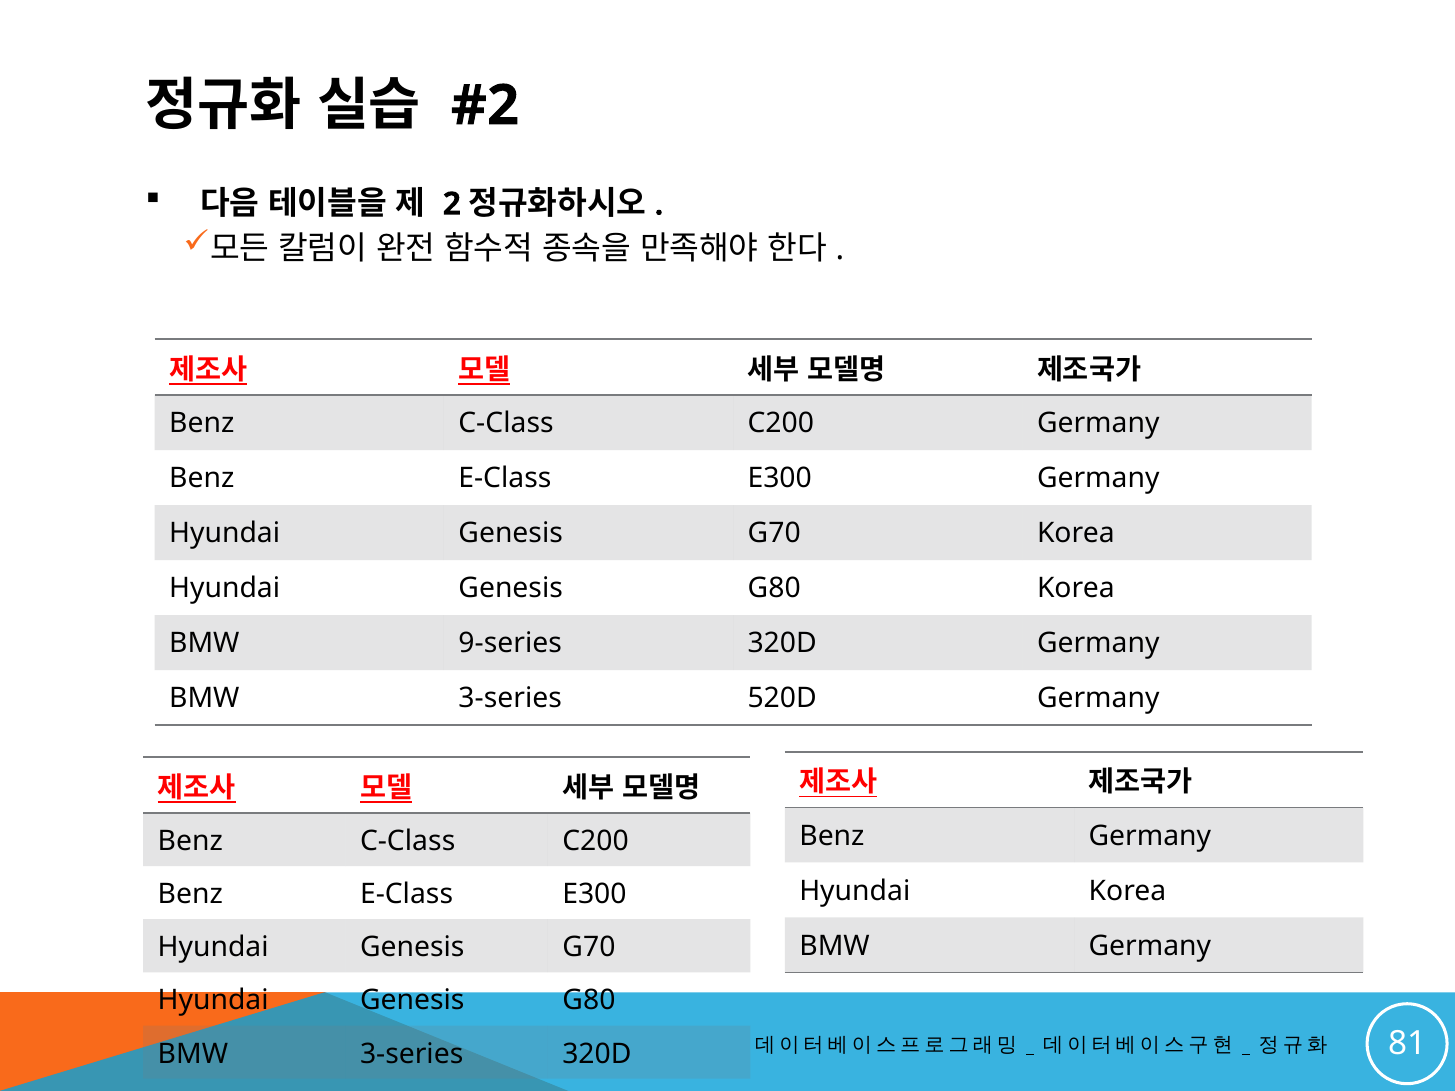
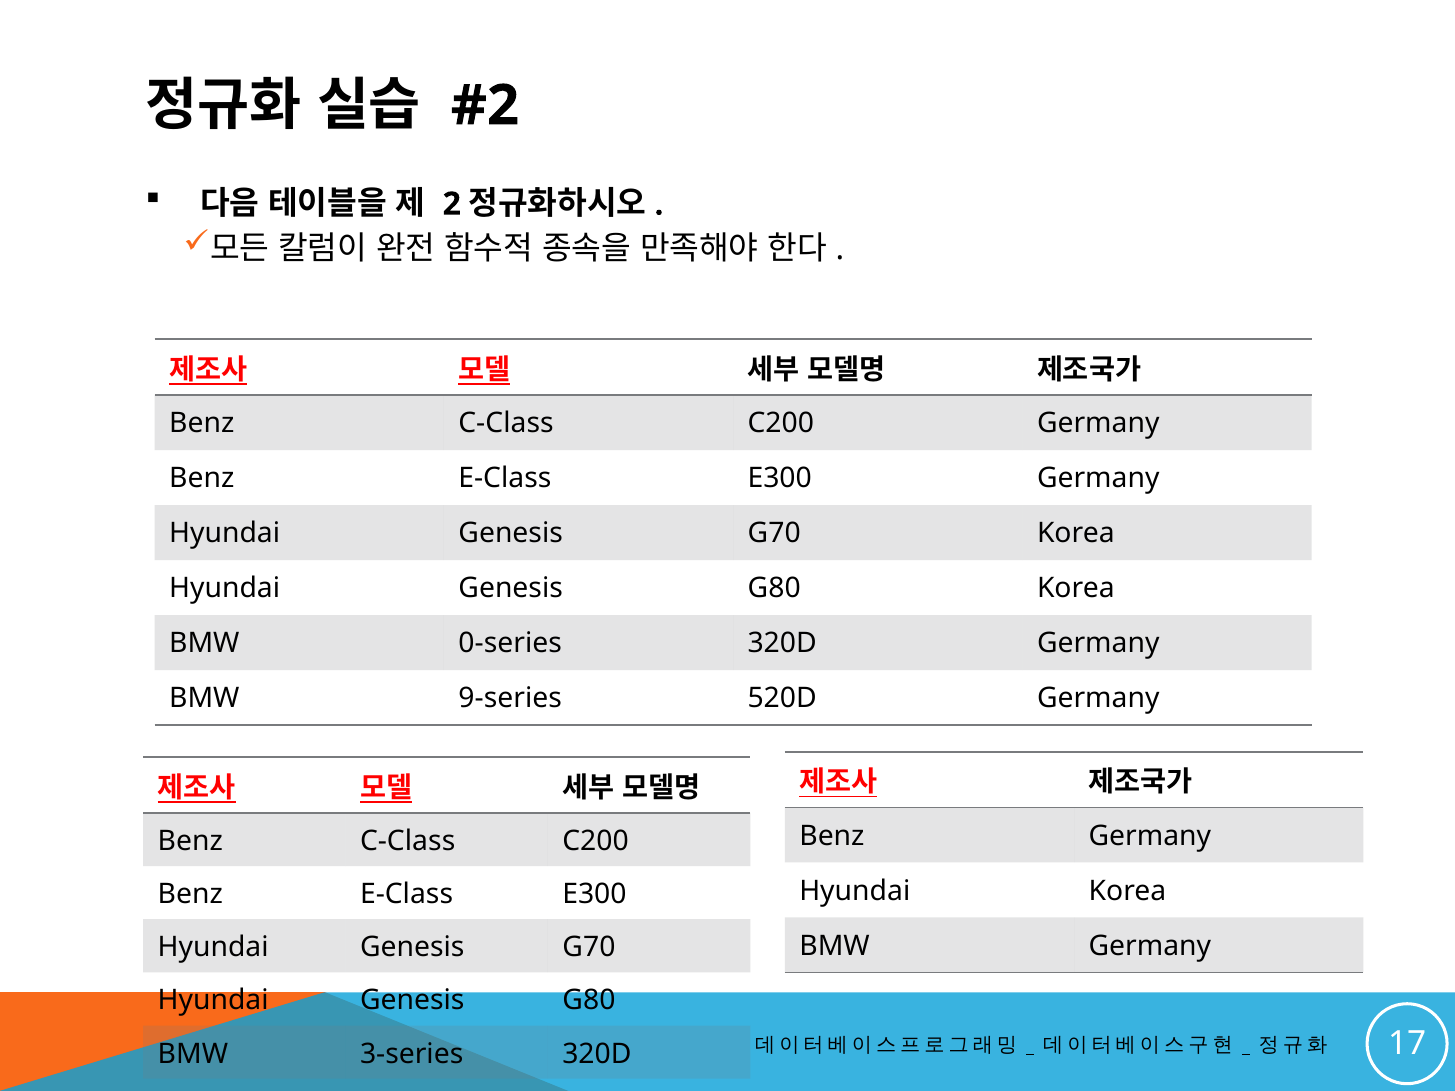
9-series: 9-series -> 0-series
3-series at (510, 698): 3-series -> 9-series
81: 81 -> 17
